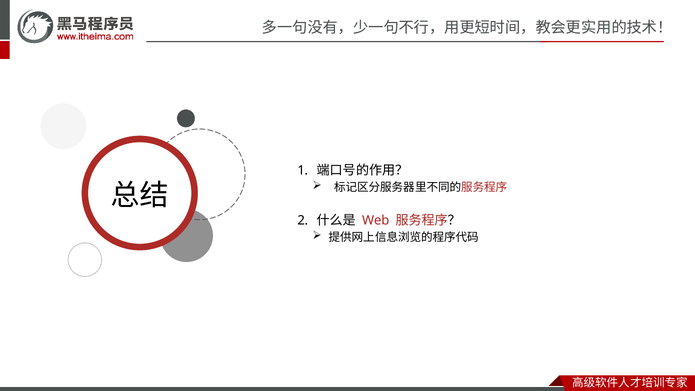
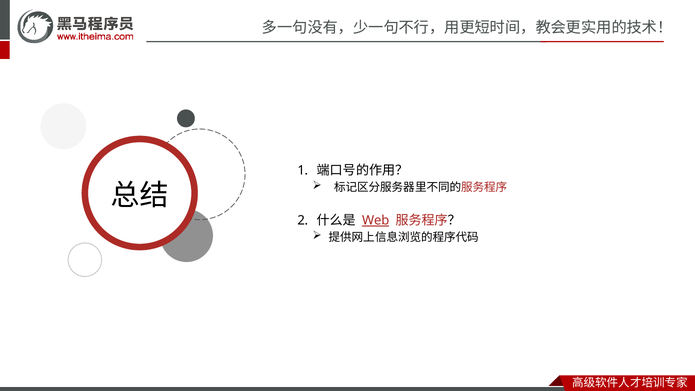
Web underline: none -> present
